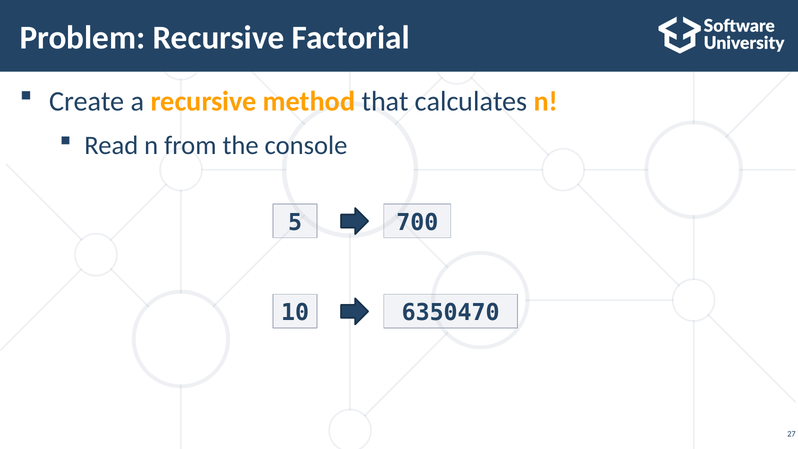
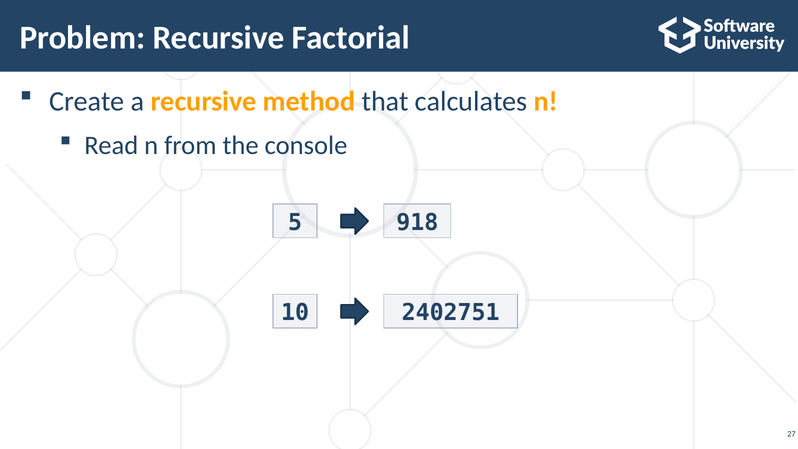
700: 700 -> 918
6350470: 6350470 -> 2402751
